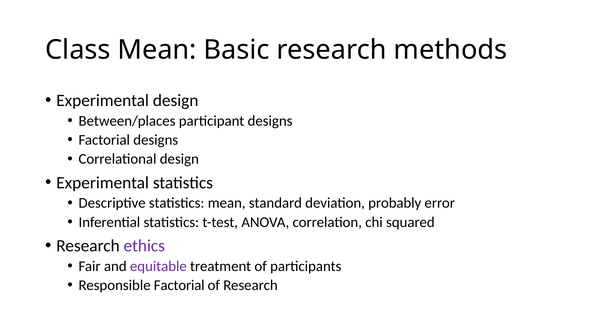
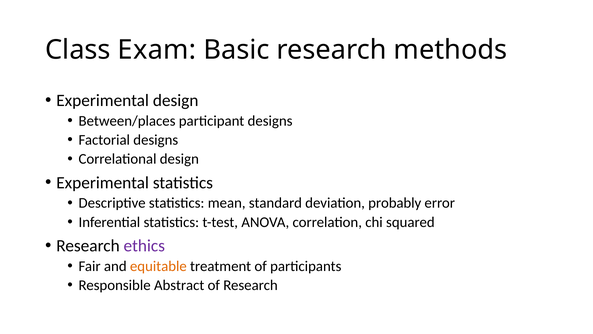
Class Mean: Mean -> Exam
equitable colour: purple -> orange
Responsible Factorial: Factorial -> Abstract
